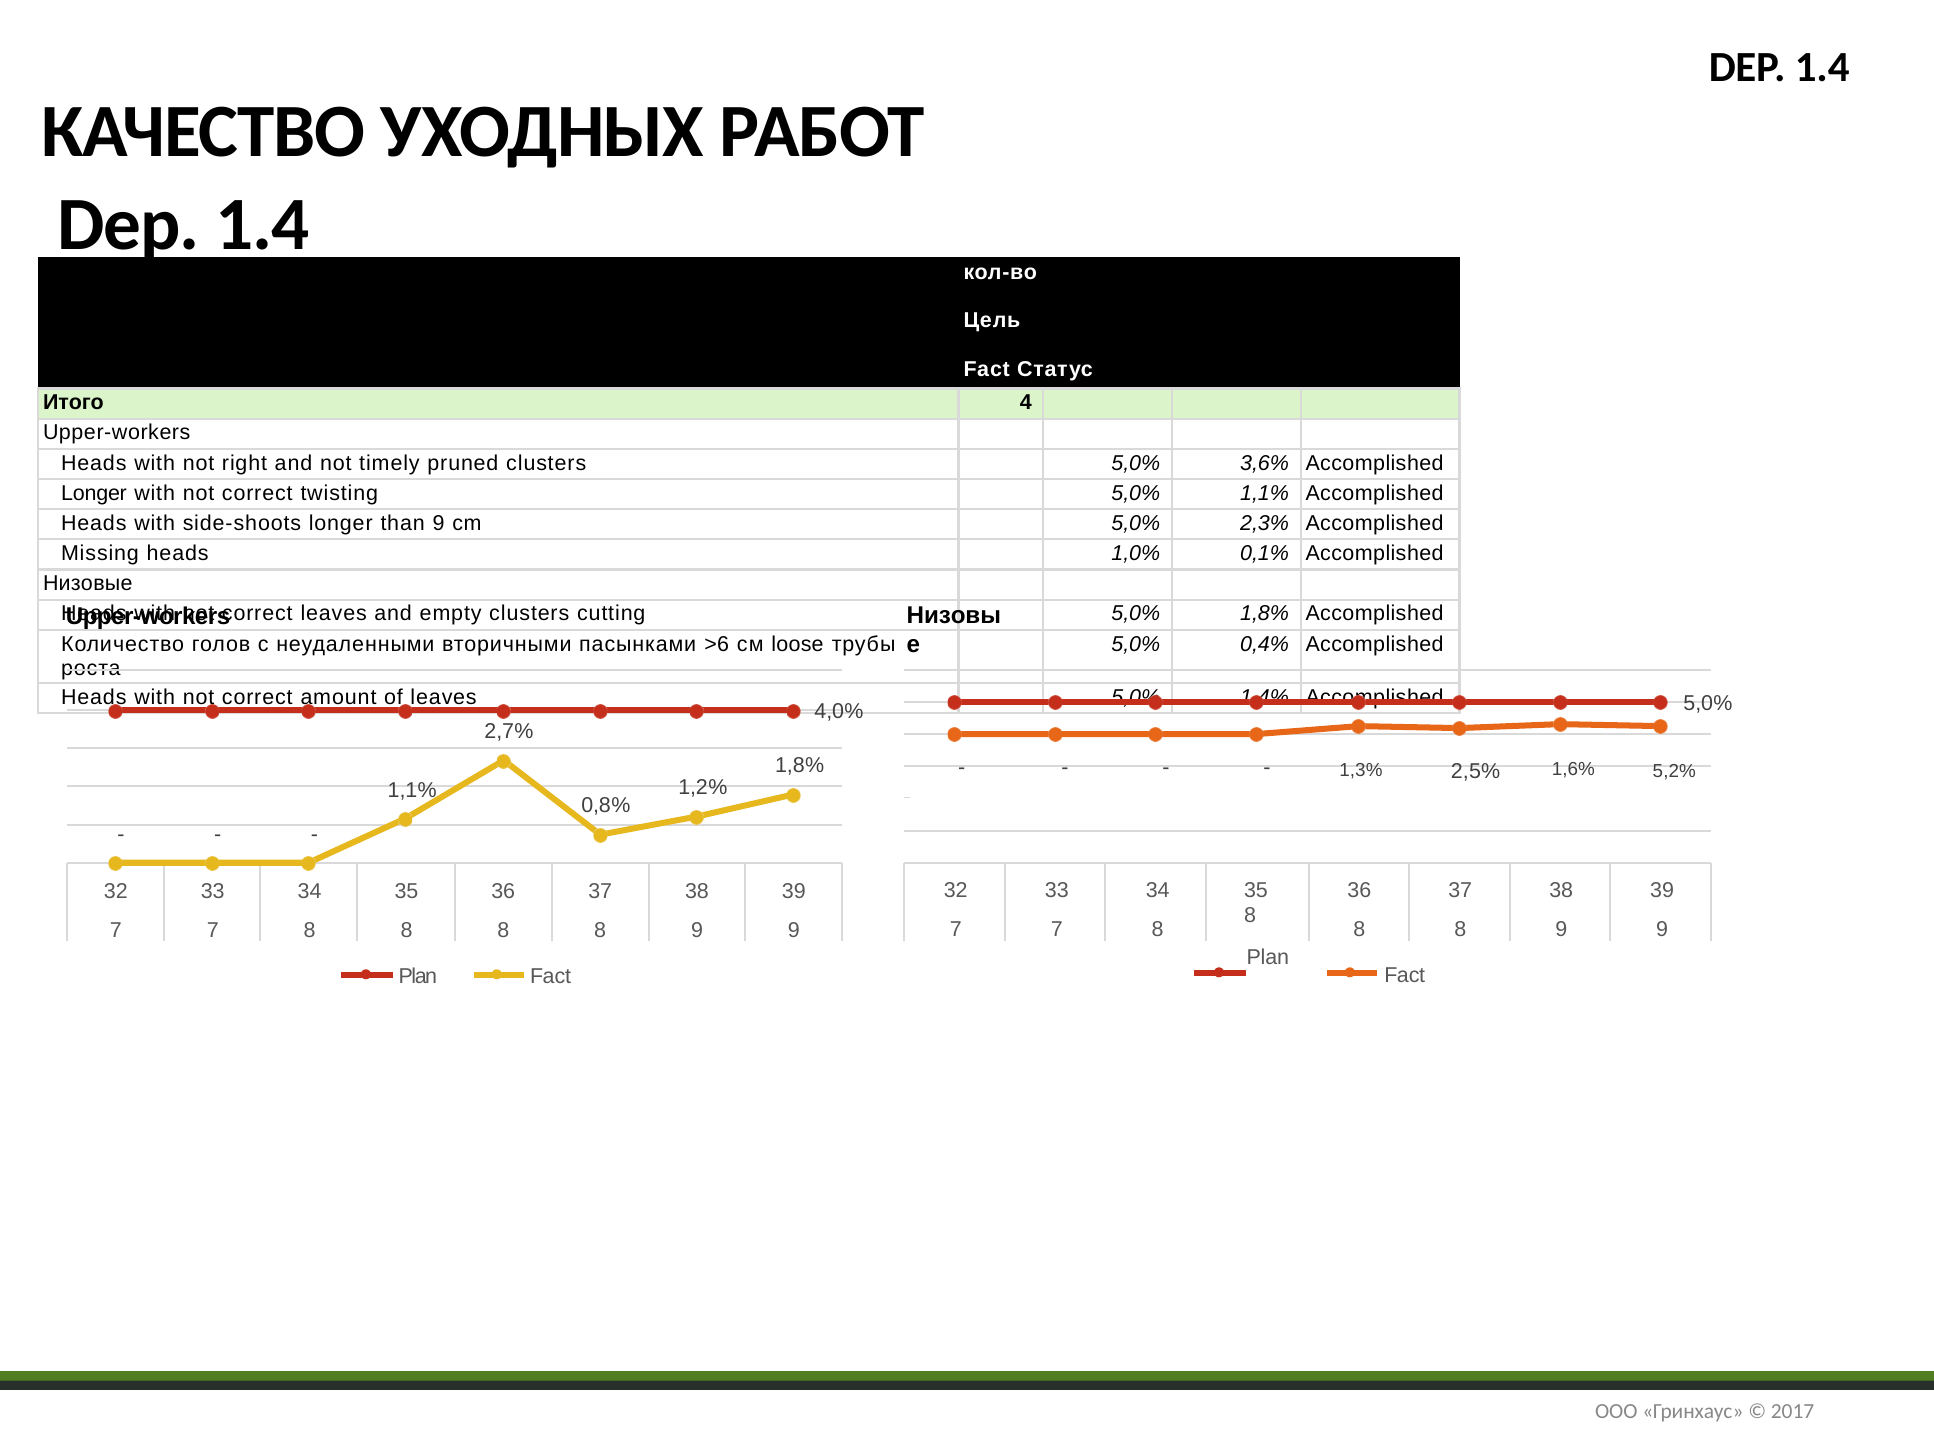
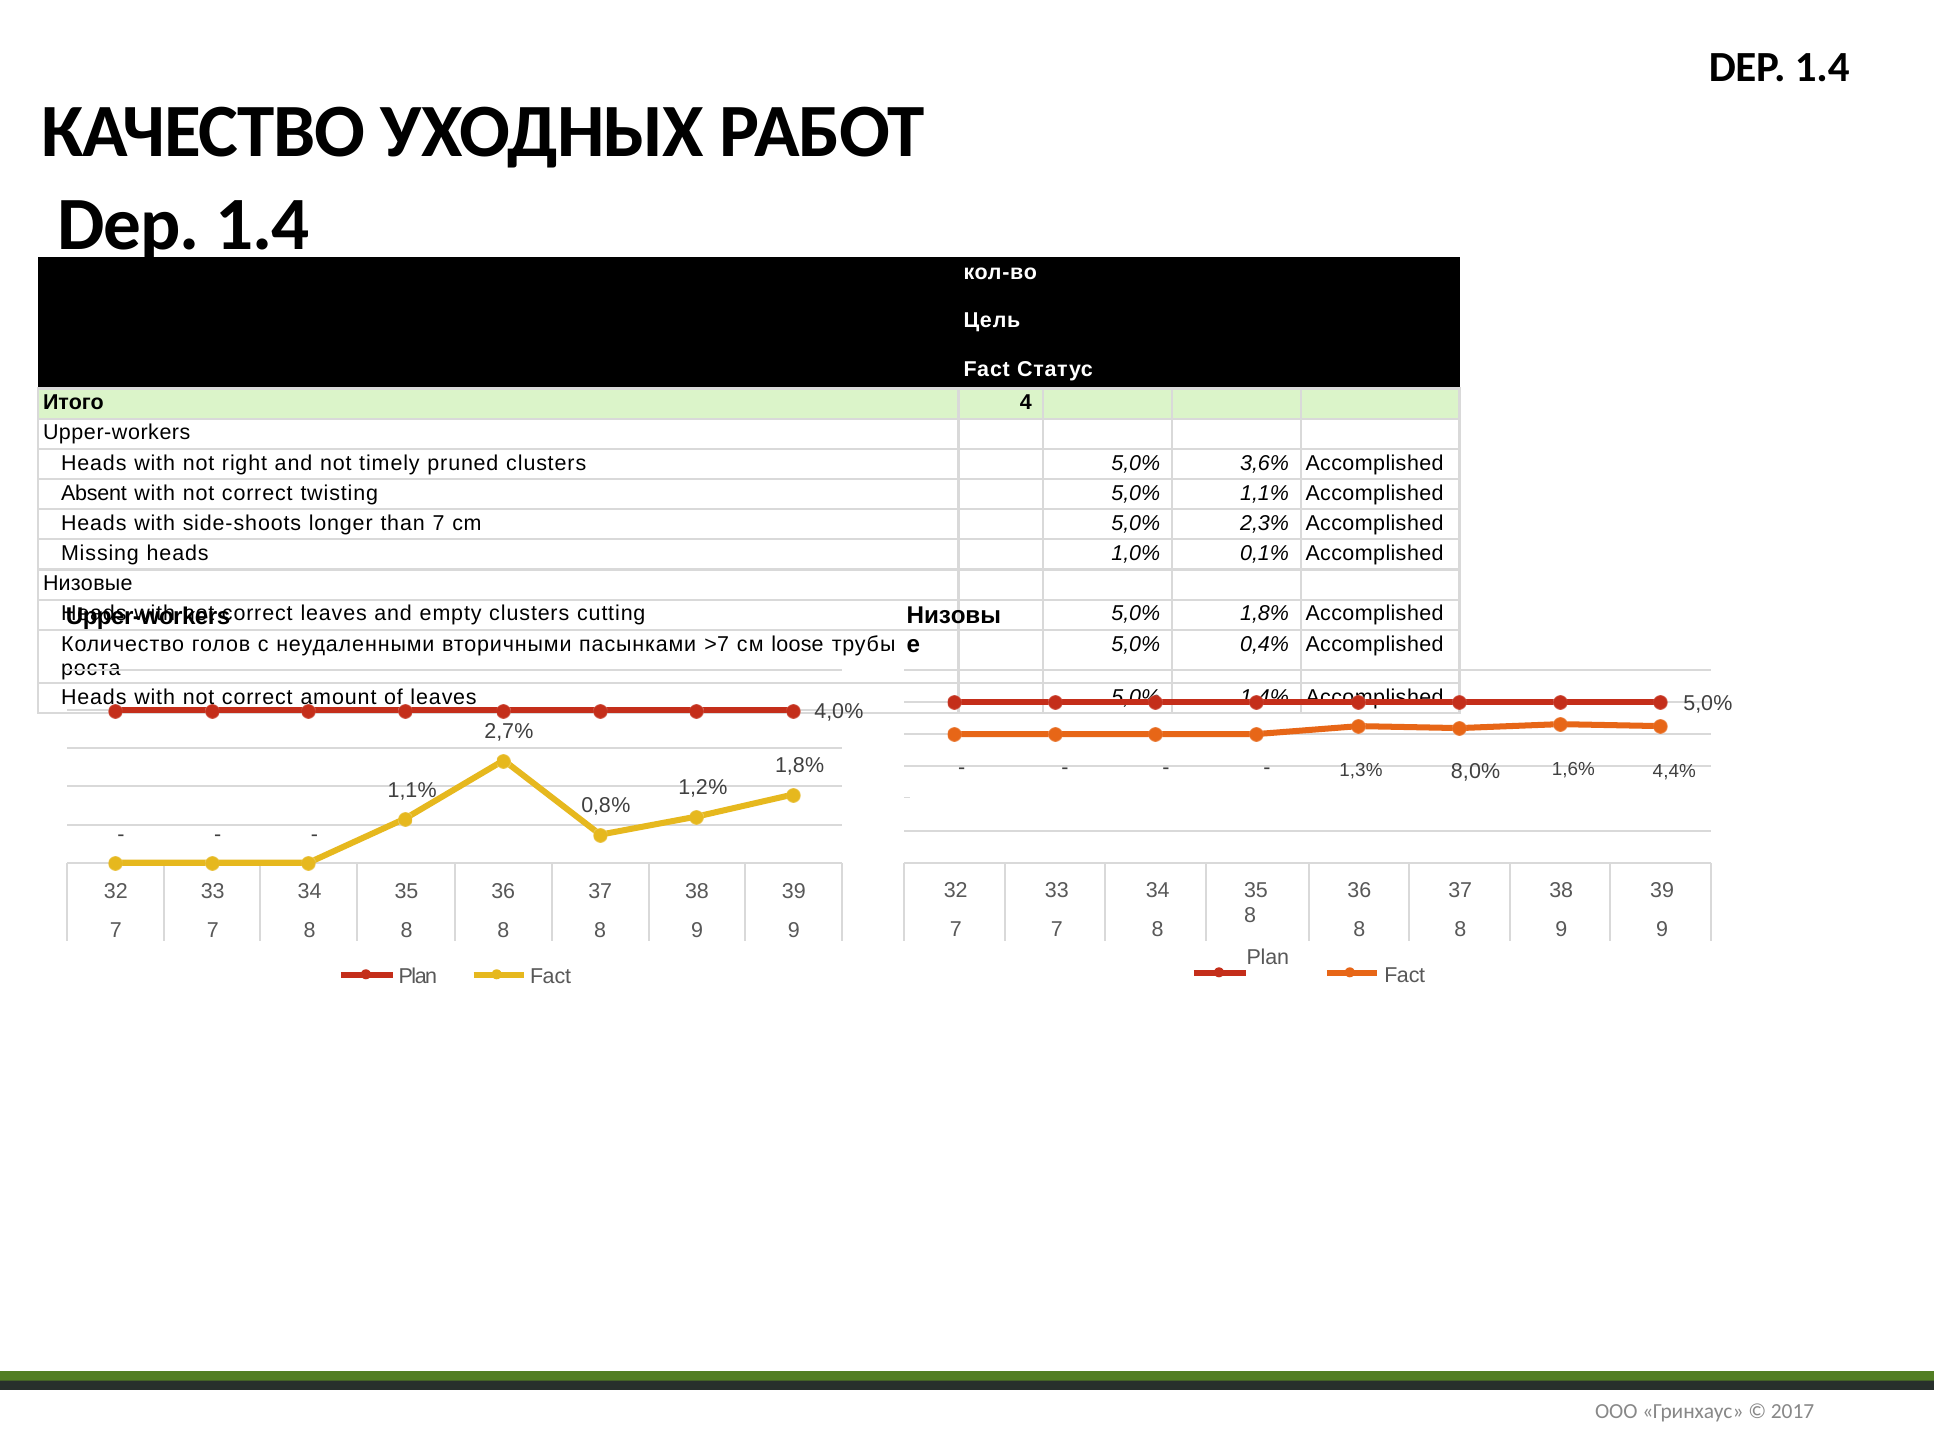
Longer at (94, 493): Longer -> Absent
than 9: 9 -> 7
>6: >6 -> >7
2,5%: 2,5% -> 8,0%
5,2%: 5,2% -> 4,4%
